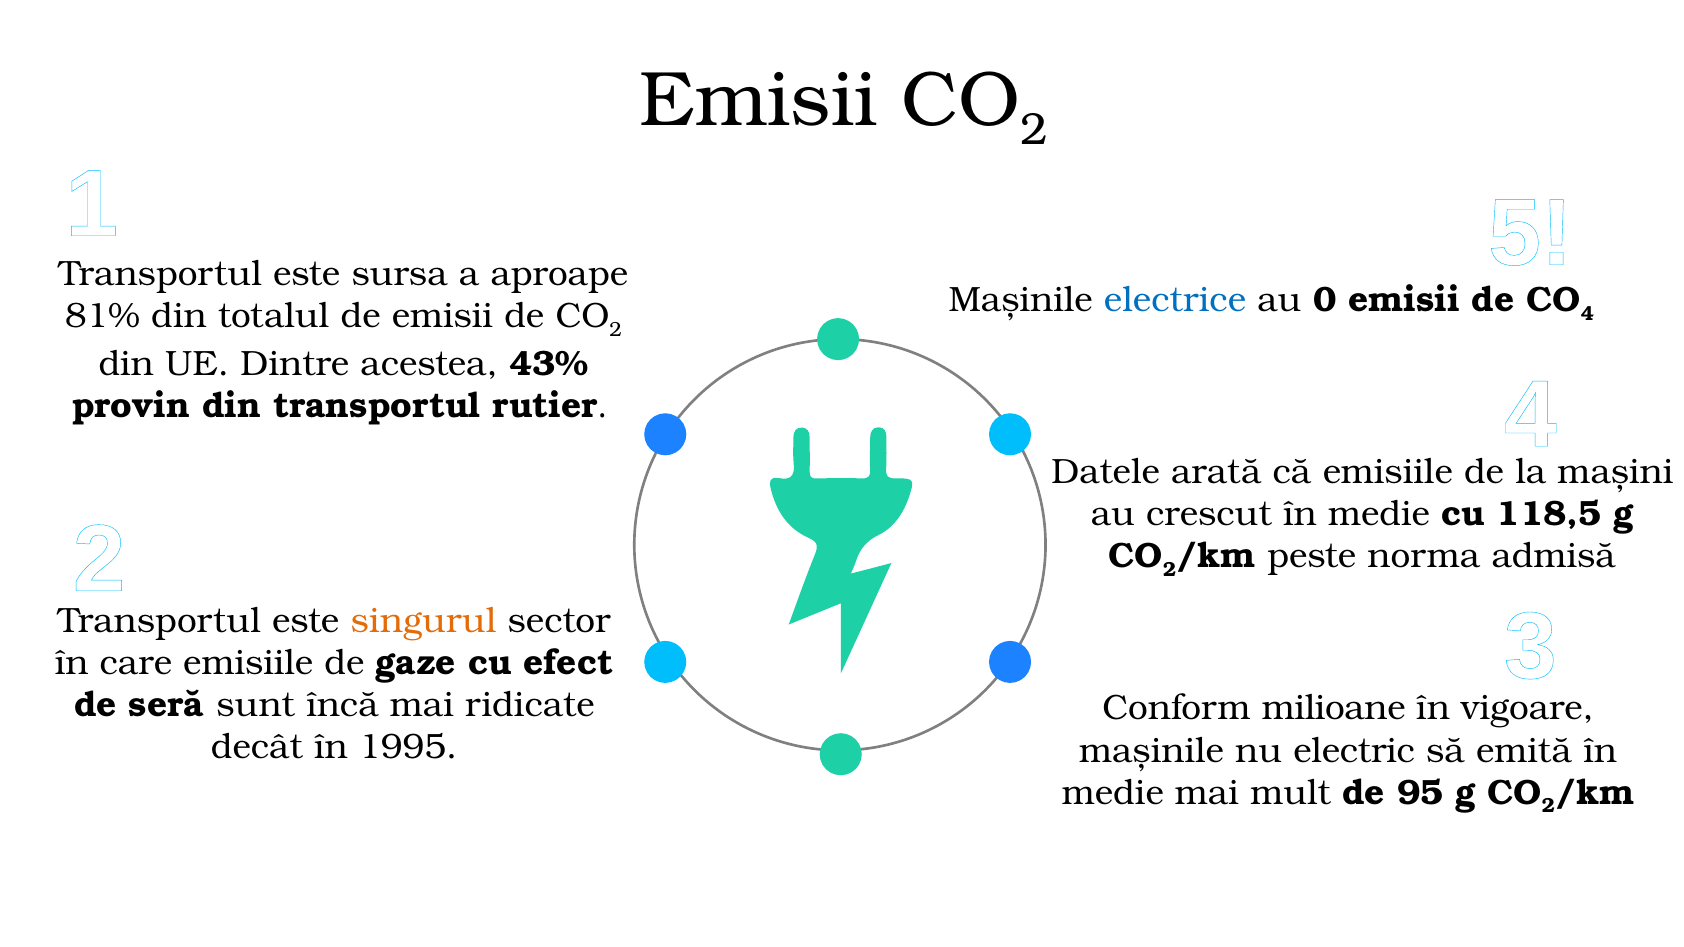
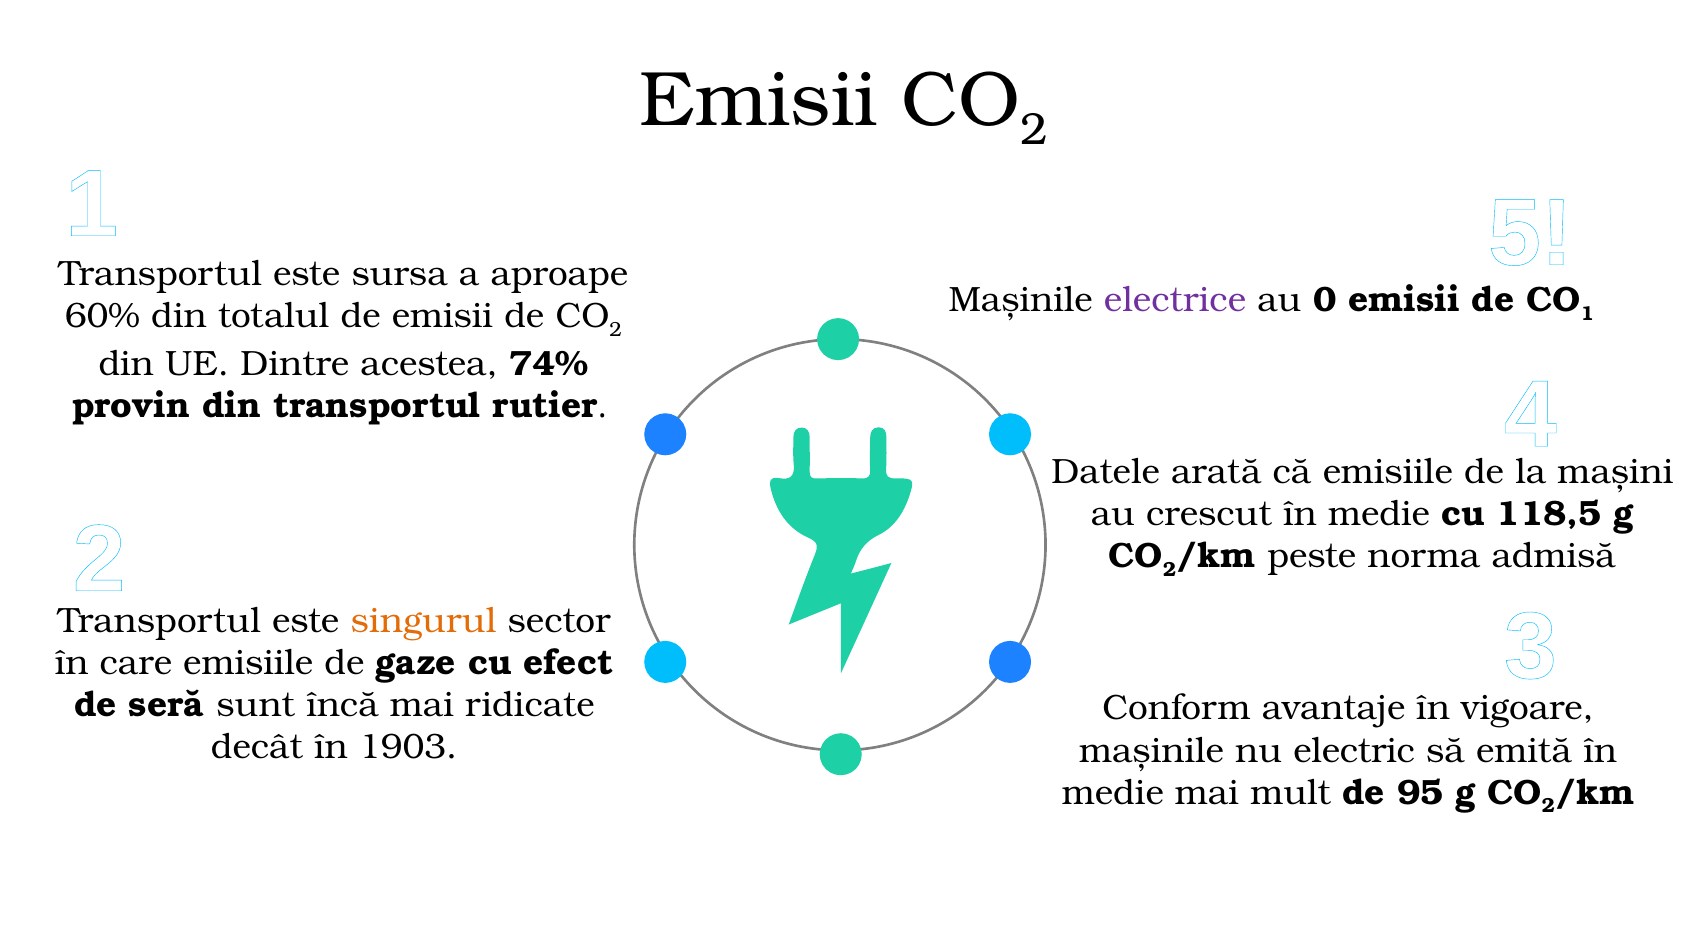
electrice colour: blue -> purple
4 at (1587, 314): 4 -> 1
81%: 81% -> 60%
43%: 43% -> 74%
milioane: milioane -> avantaje
1995: 1995 -> 1903
